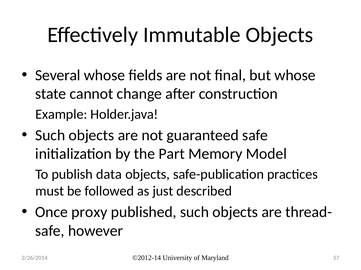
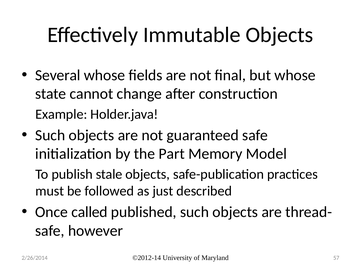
data: data -> stale
proxy: proxy -> called
